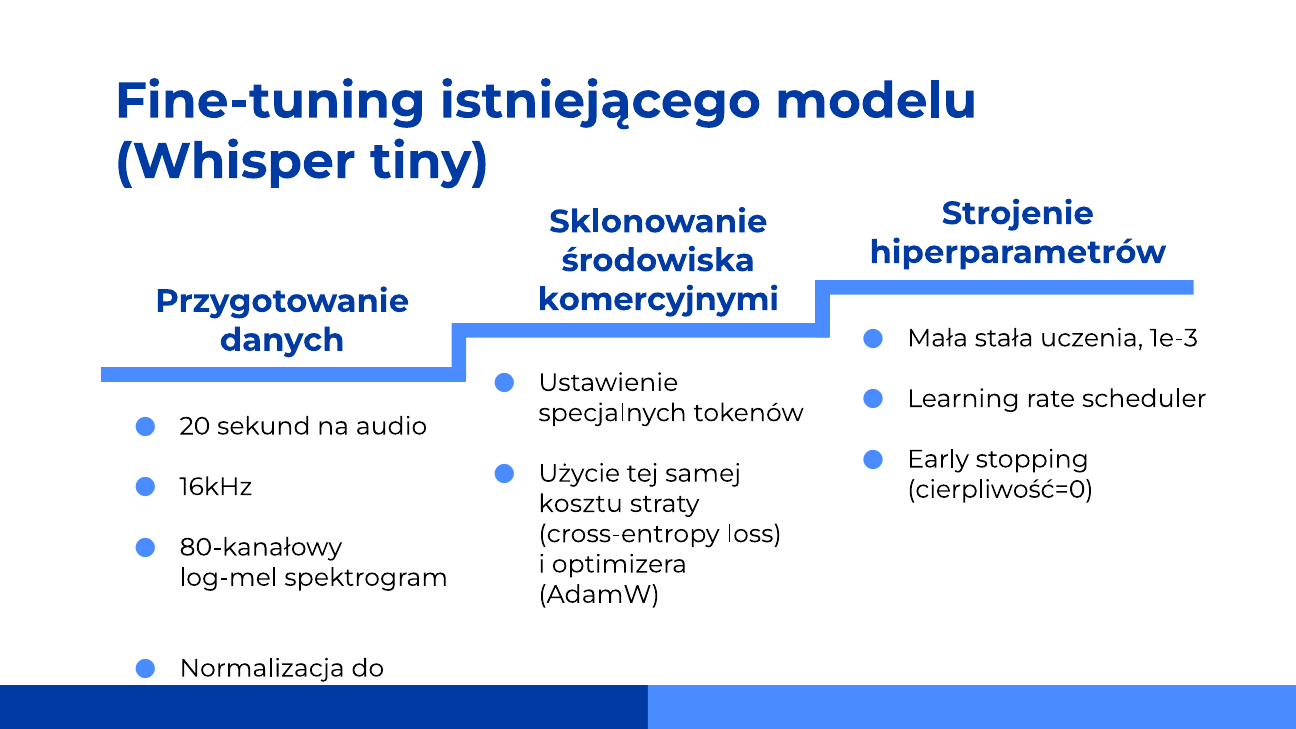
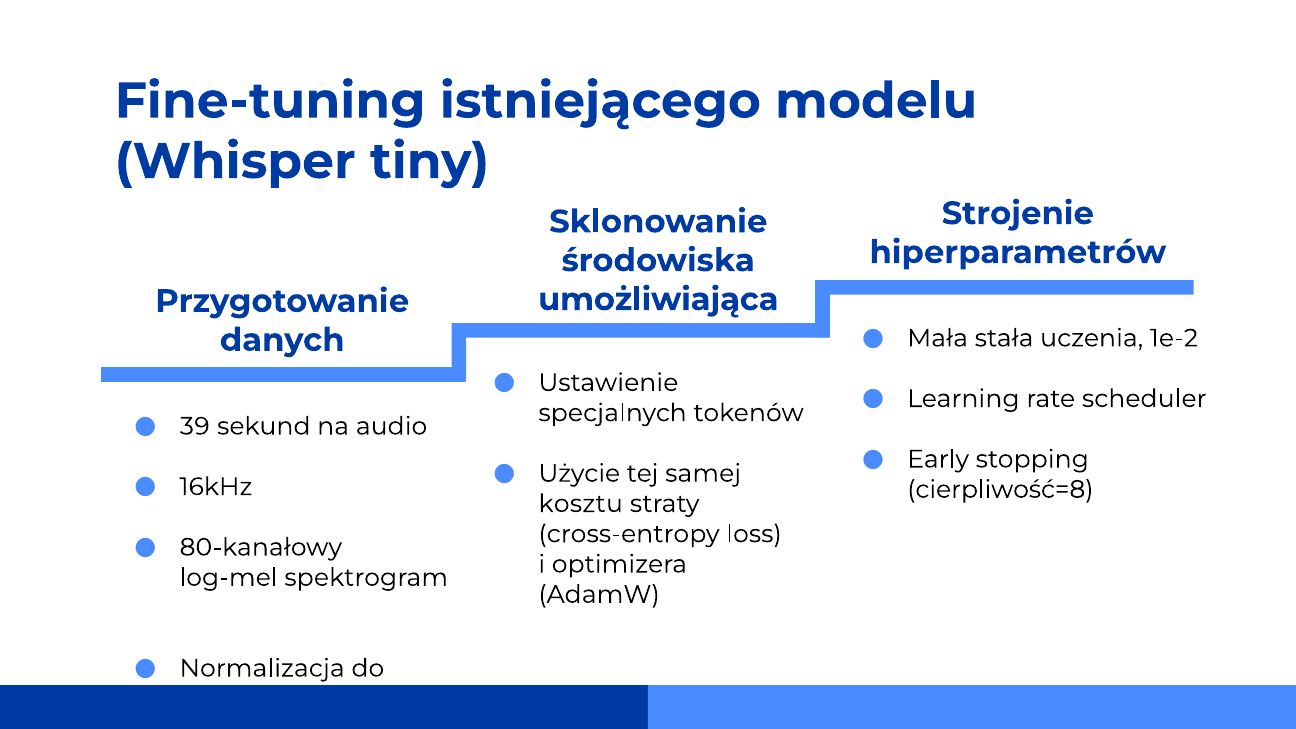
komercyjnymi: komercyjnymi -> umożliwiająca
1e-3: 1e-3 -> 1e-2
20: 20 -> 39
cierpliwość=0: cierpliwość=0 -> cierpliwość=8
